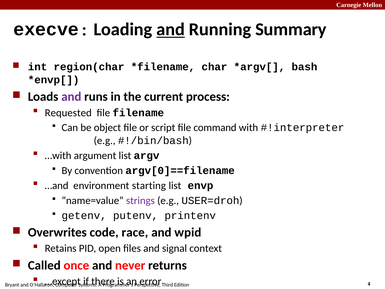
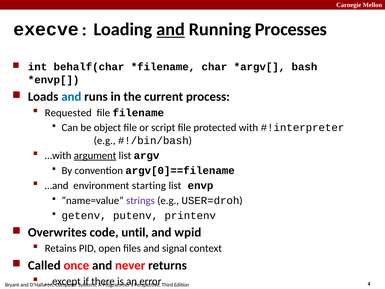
Summary: Summary -> Processes
region(char: region(char -> behalf(char
and at (71, 97) colour: purple -> blue
command: command -> protected
argument underline: none -> present
race: race -> until
